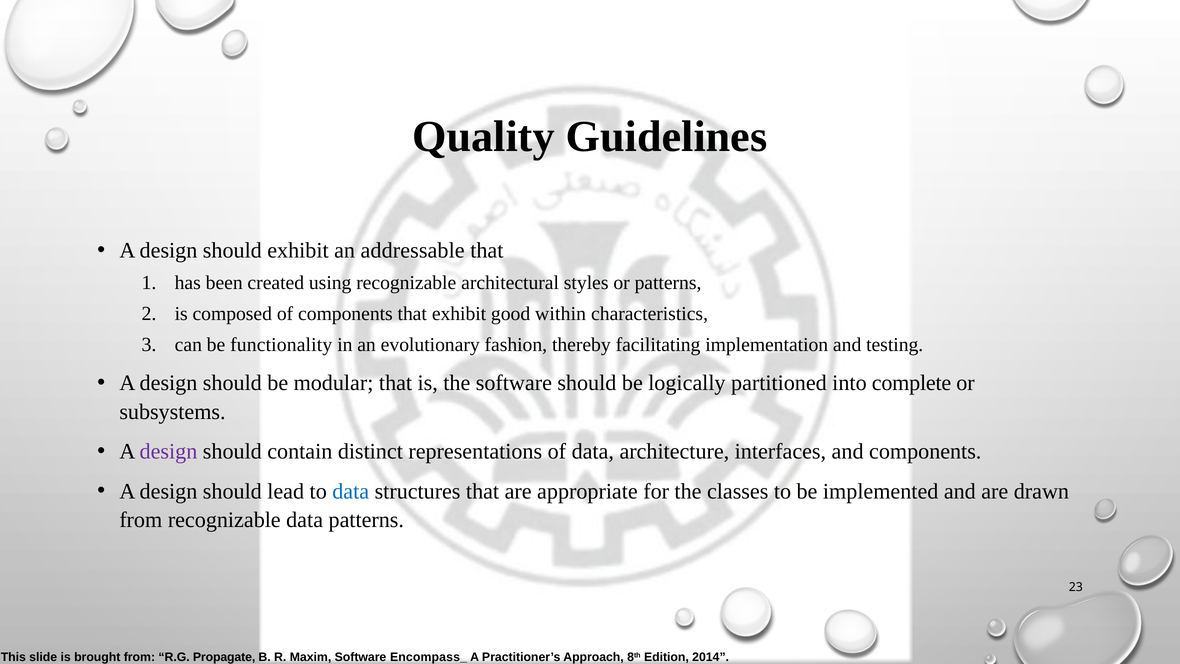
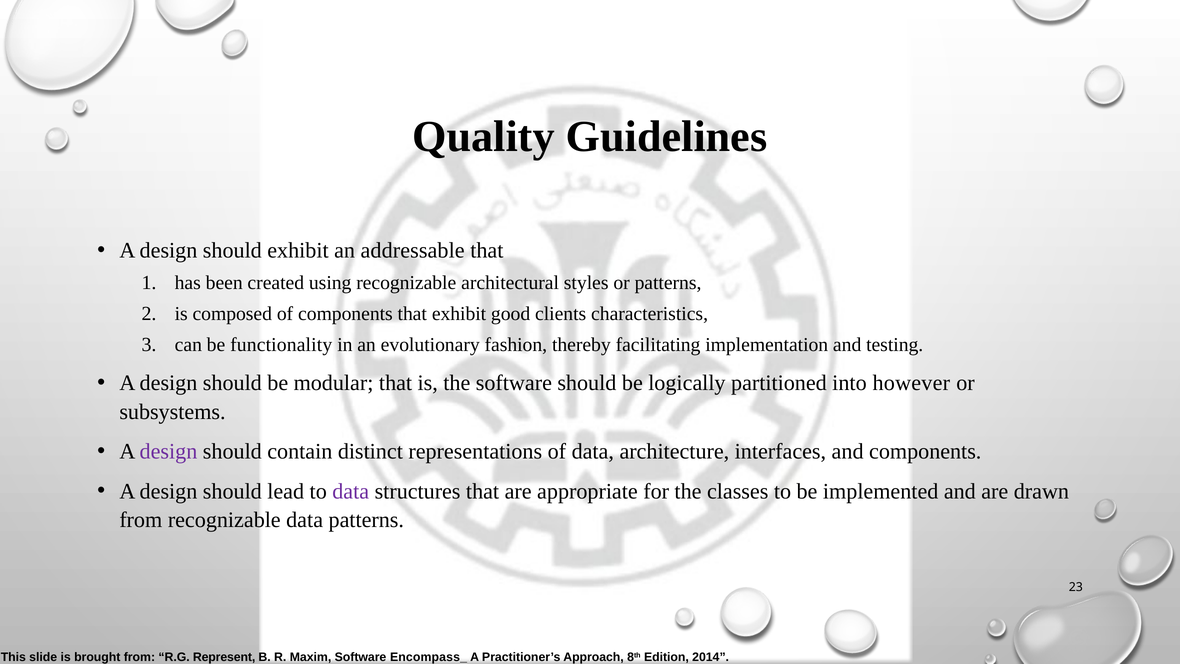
within: within -> clients
complete: complete -> however
data at (351, 491) colour: blue -> purple
Propagate: Propagate -> Represent
